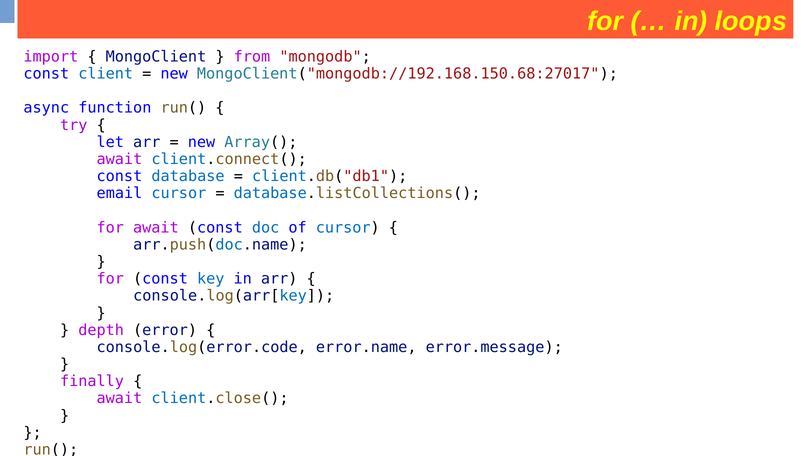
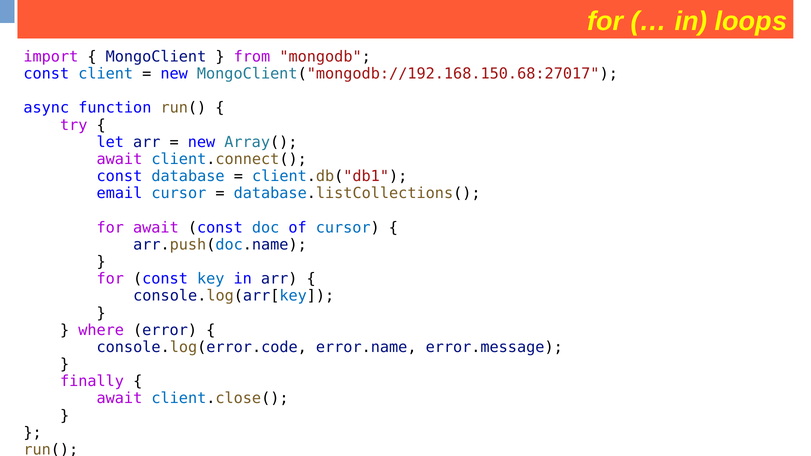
depth: depth -> where
